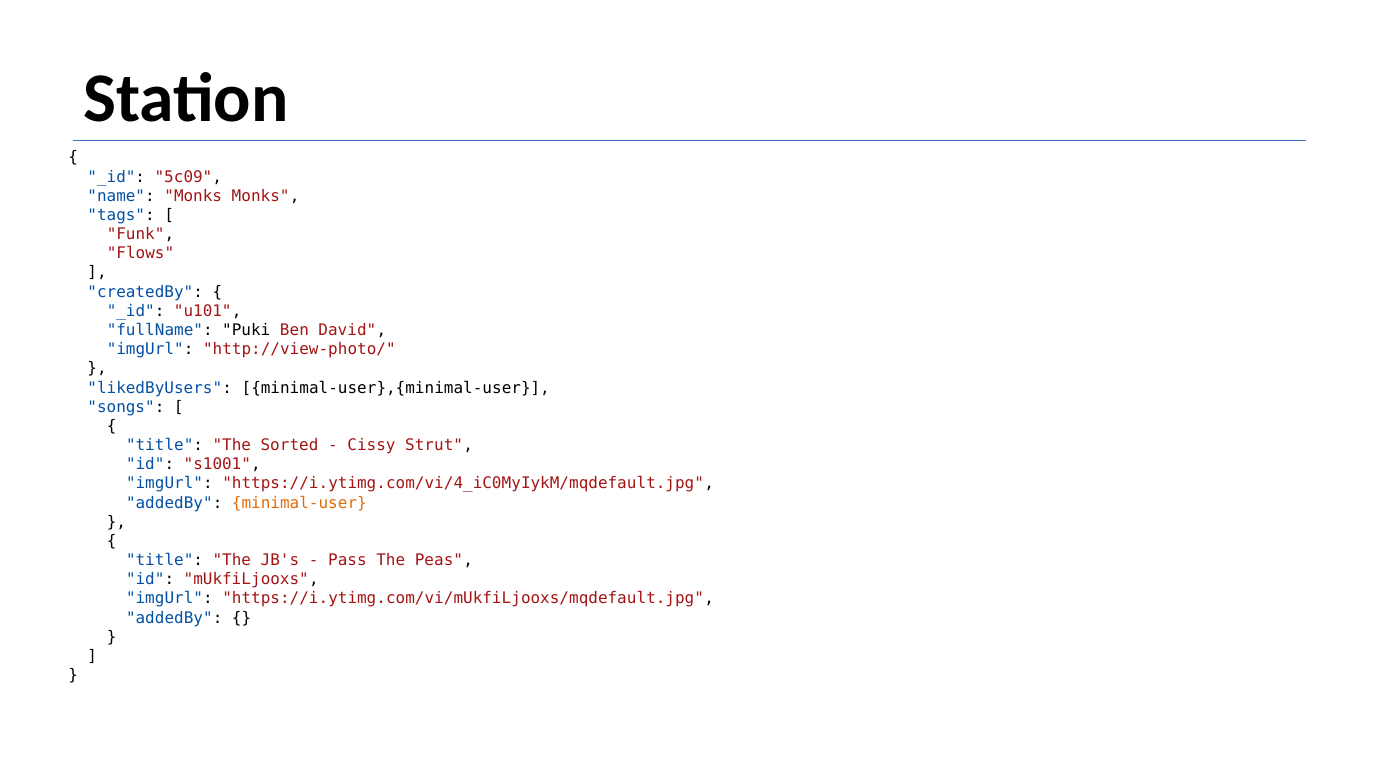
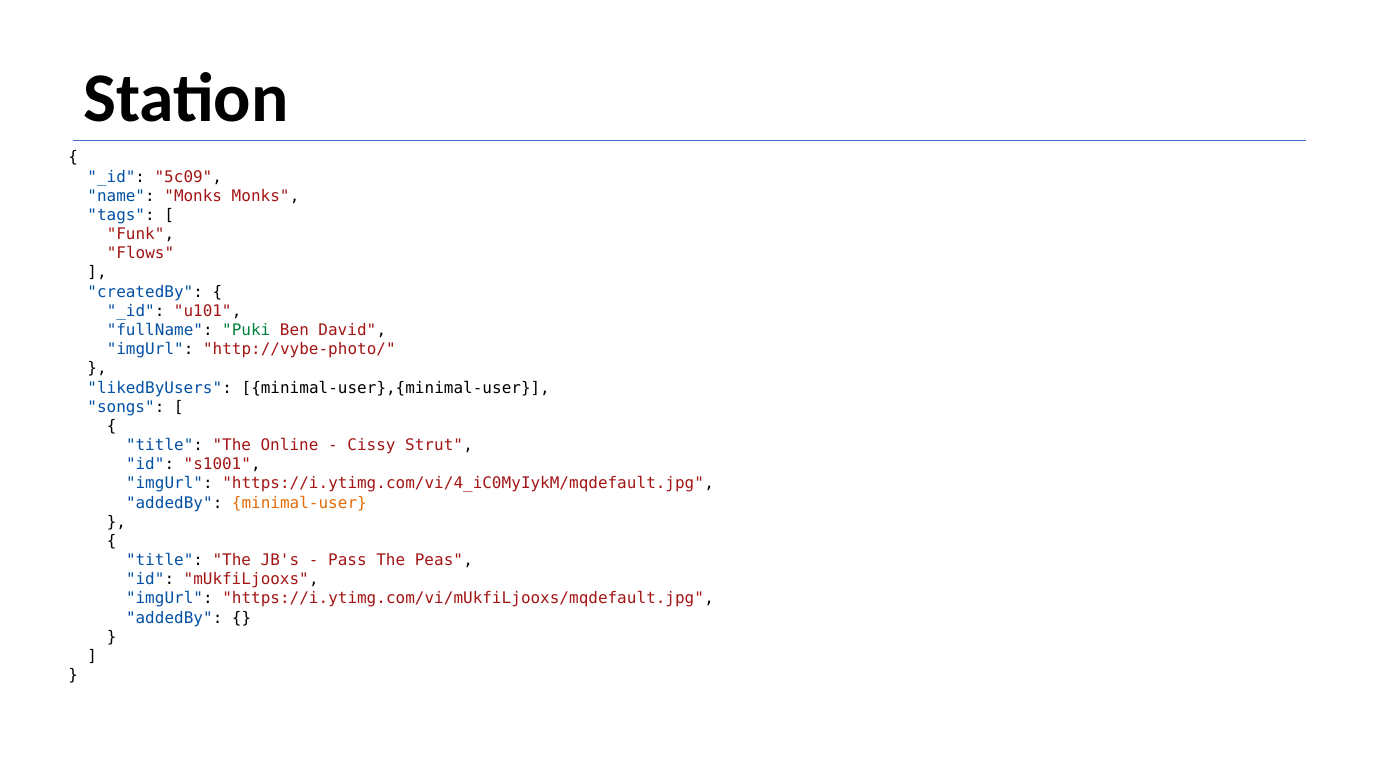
Puki colour: black -> green
http://view-photo/: http://view-photo/ -> http://vybe-photo/
Sorted: Sorted -> Online
